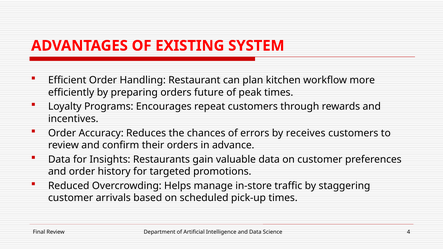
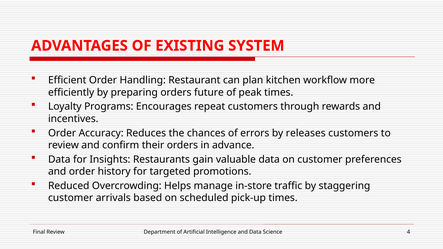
receives: receives -> releases
